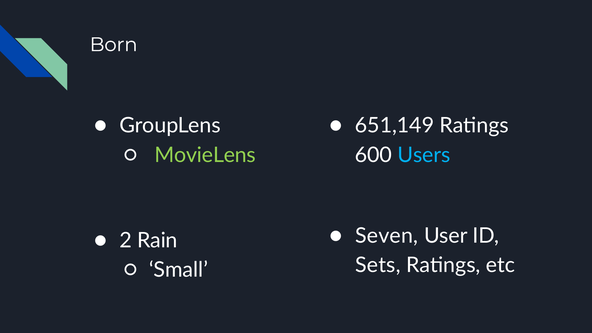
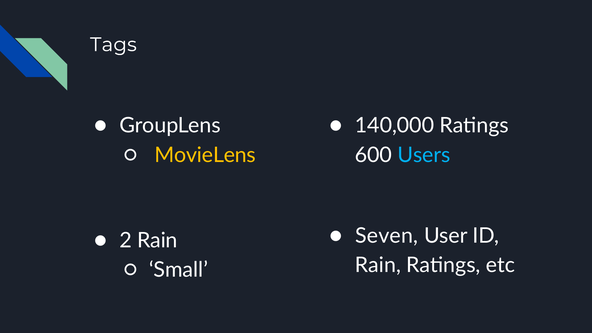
Born: Born -> Tags
651,149: 651,149 -> 140,000
MovieLens colour: light green -> yellow
Sets at (378, 265): Sets -> Rain
